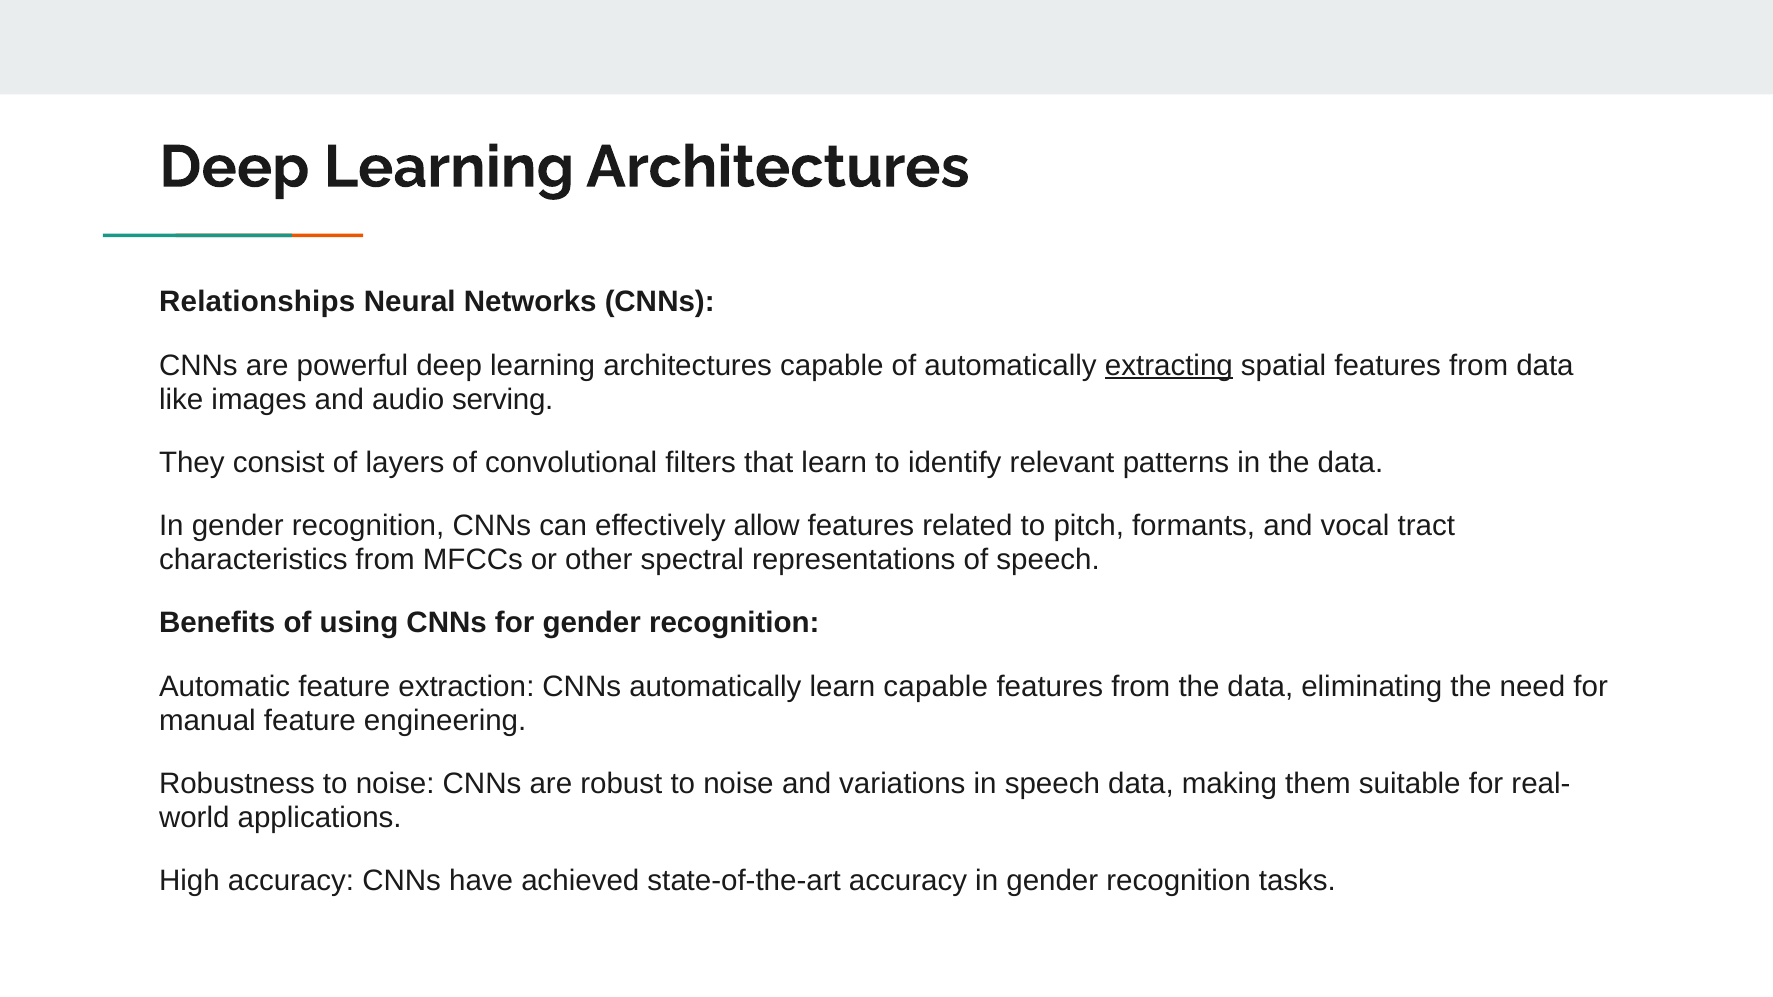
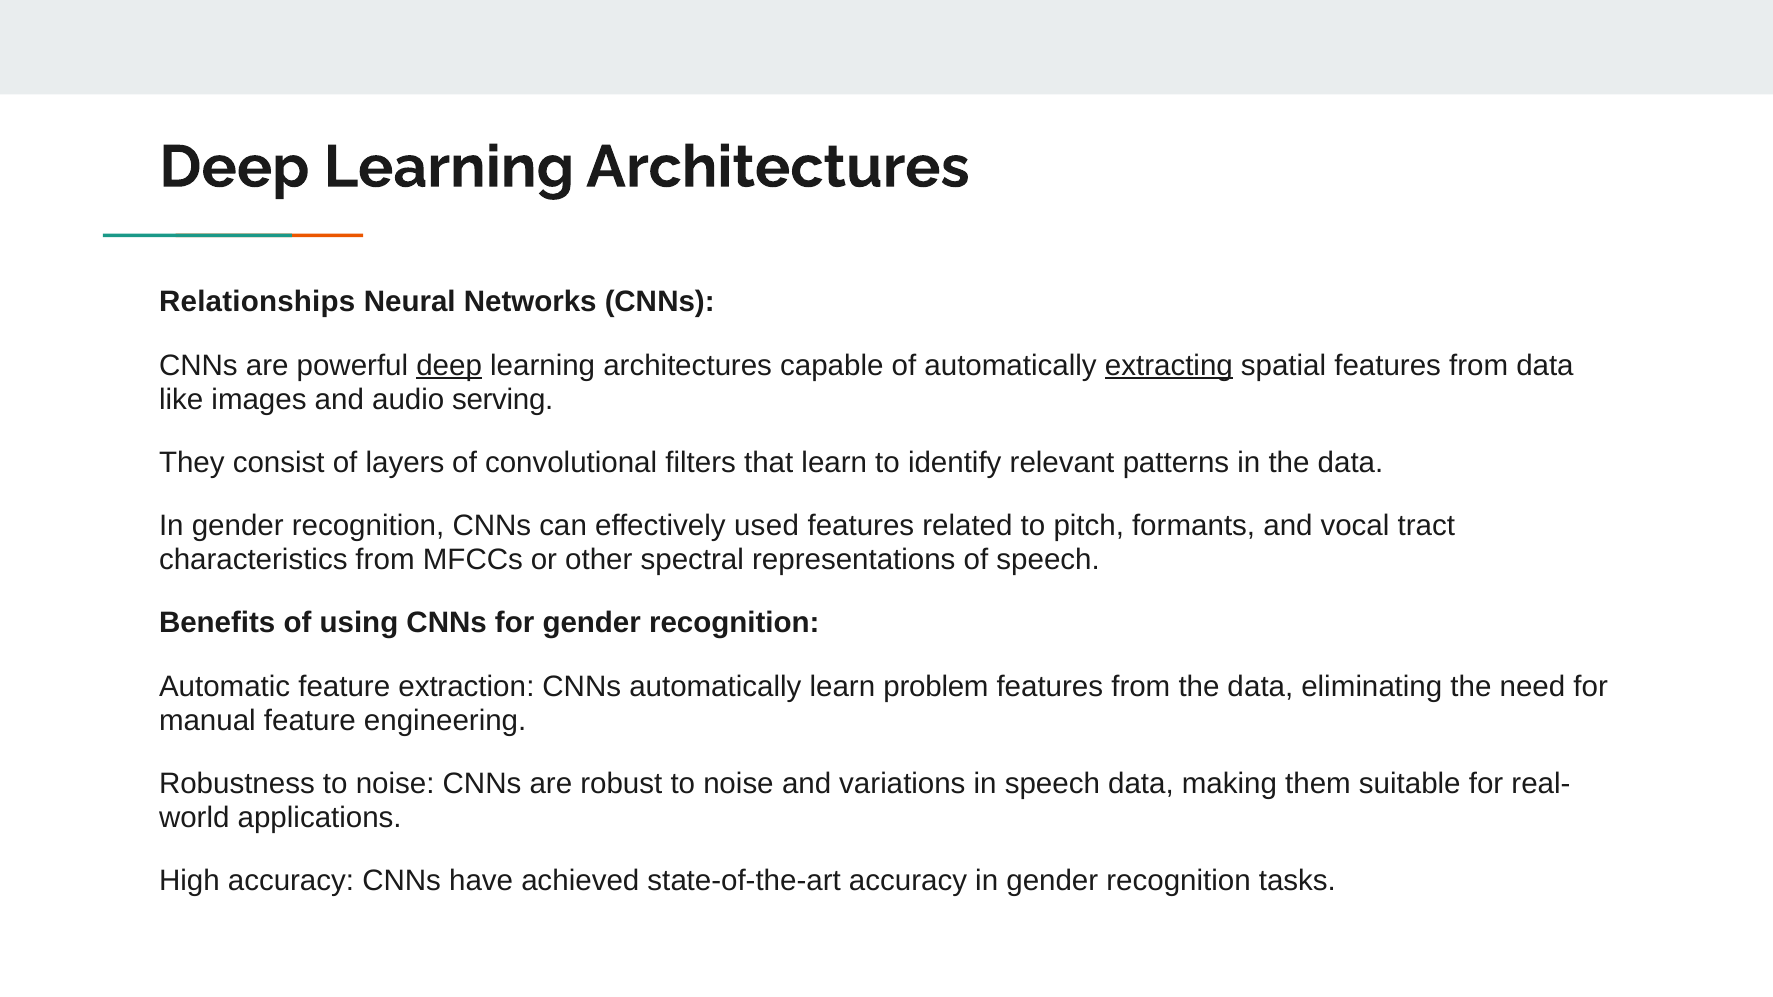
deep at (449, 366) underline: none -> present
allow: allow -> used
learn capable: capable -> problem
